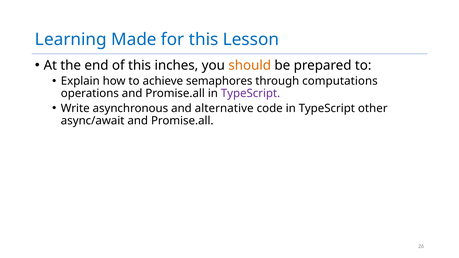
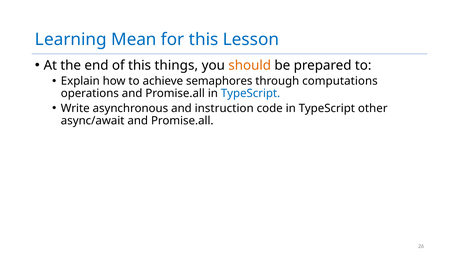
Made: Made -> Mean
inches: inches -> things
TypeScript at (251, 94) colour: purple -> blue
alternative: alternative -> instruction
